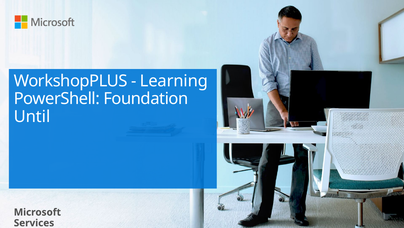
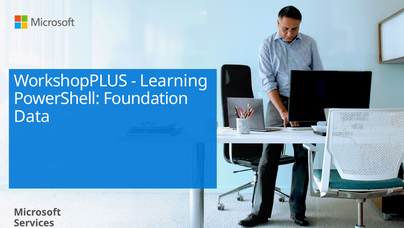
Until: Until -> Data
